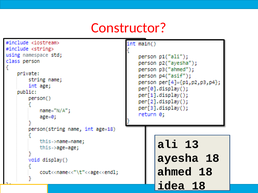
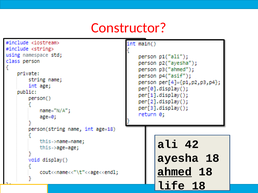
13: 13 -> 42
ahmed underline: none -> present
idea: idea -> life
